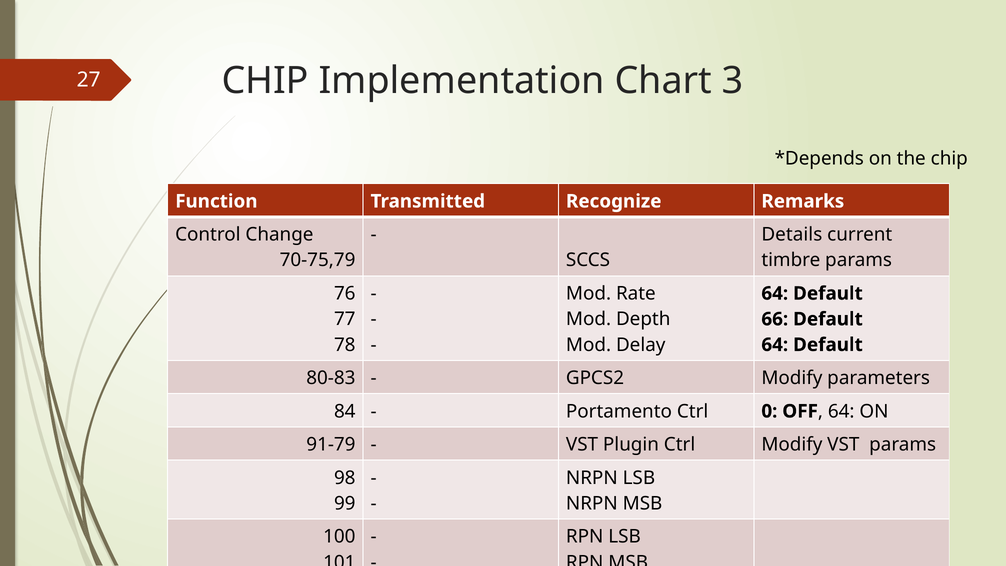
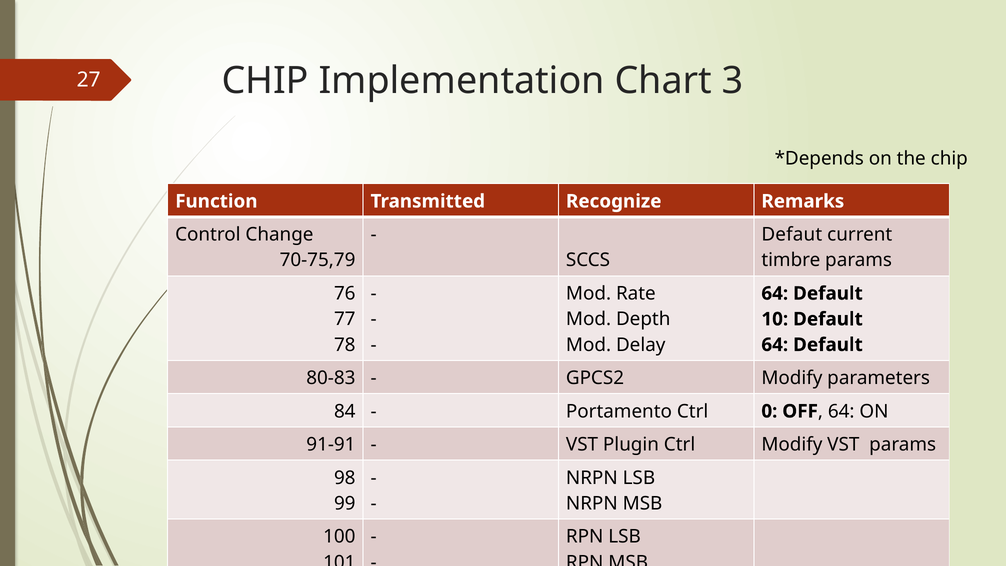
Details: Details -> Defaut
66: 66 -> 10
91-79: 91-79 -> 91-91
